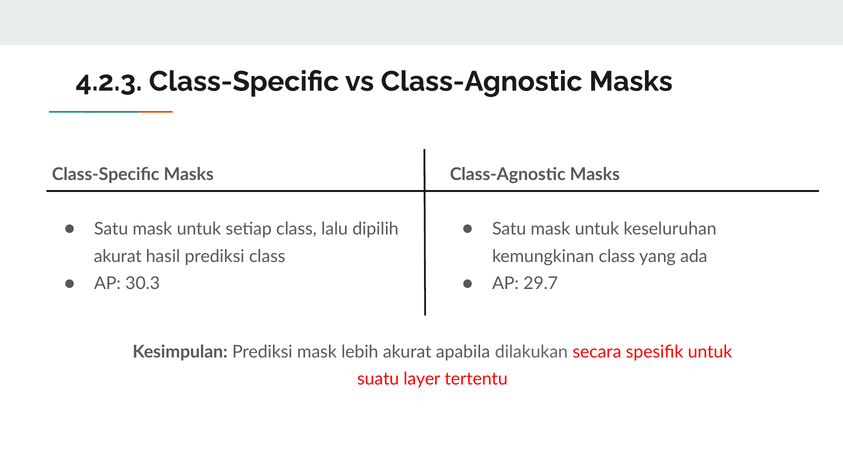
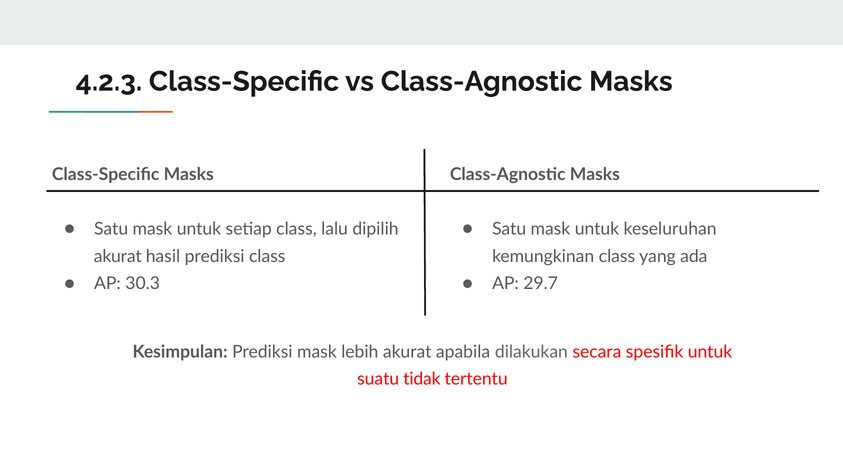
layer: layer -> tidak
